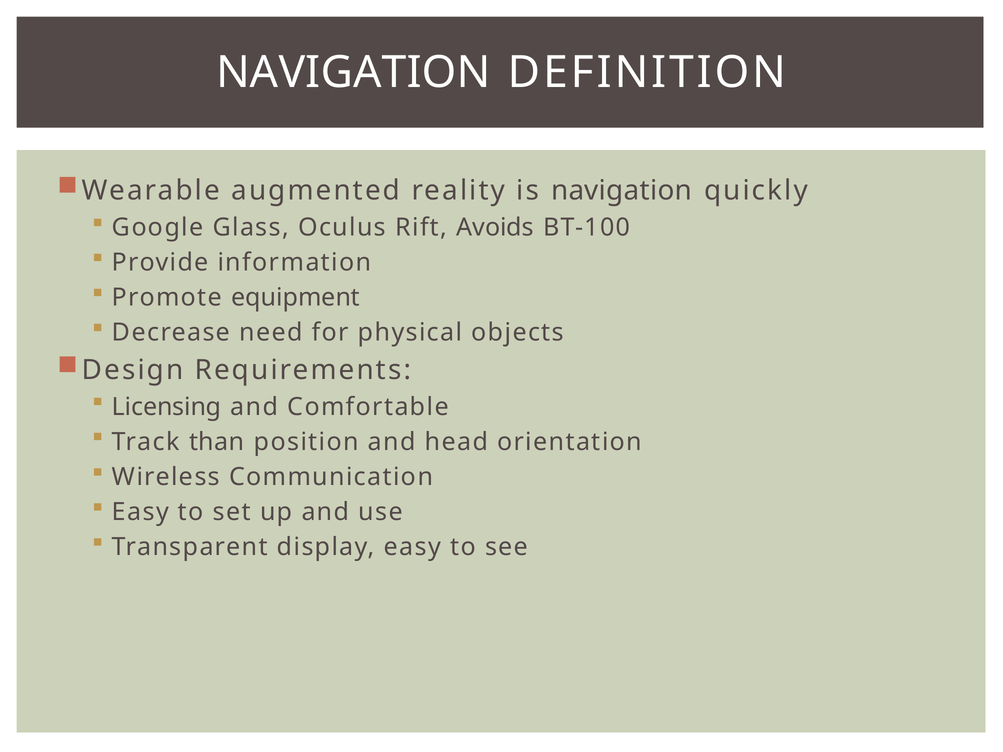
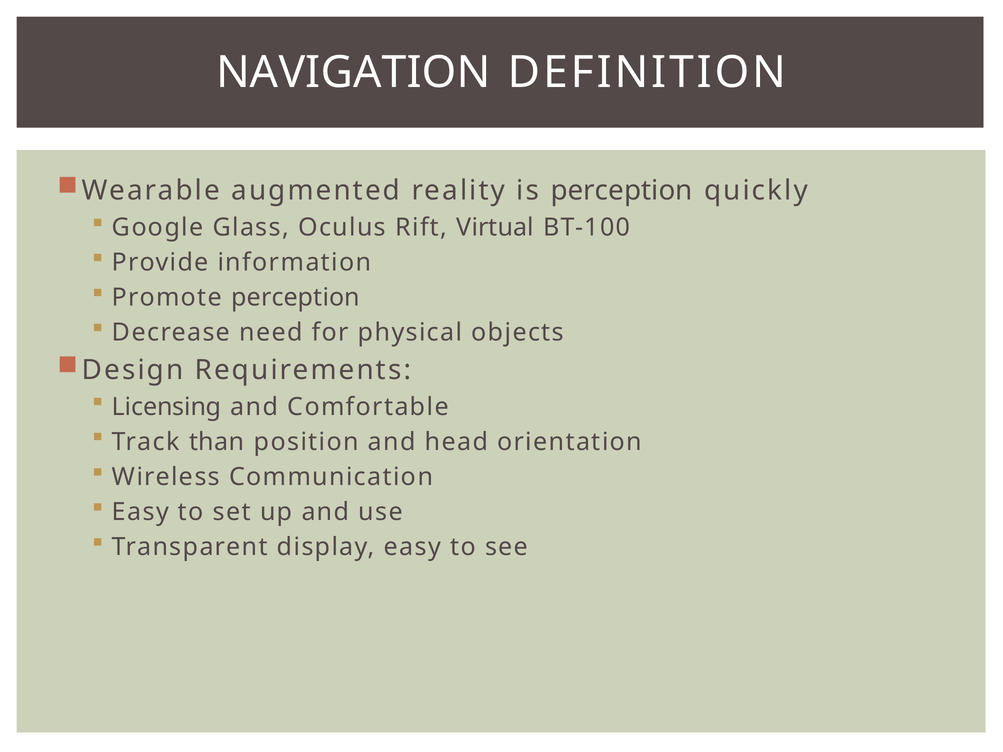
is navigation: navigation -> perception
Avoids: Avoids -> Virtual
Promote equipment: equipment -> perception
